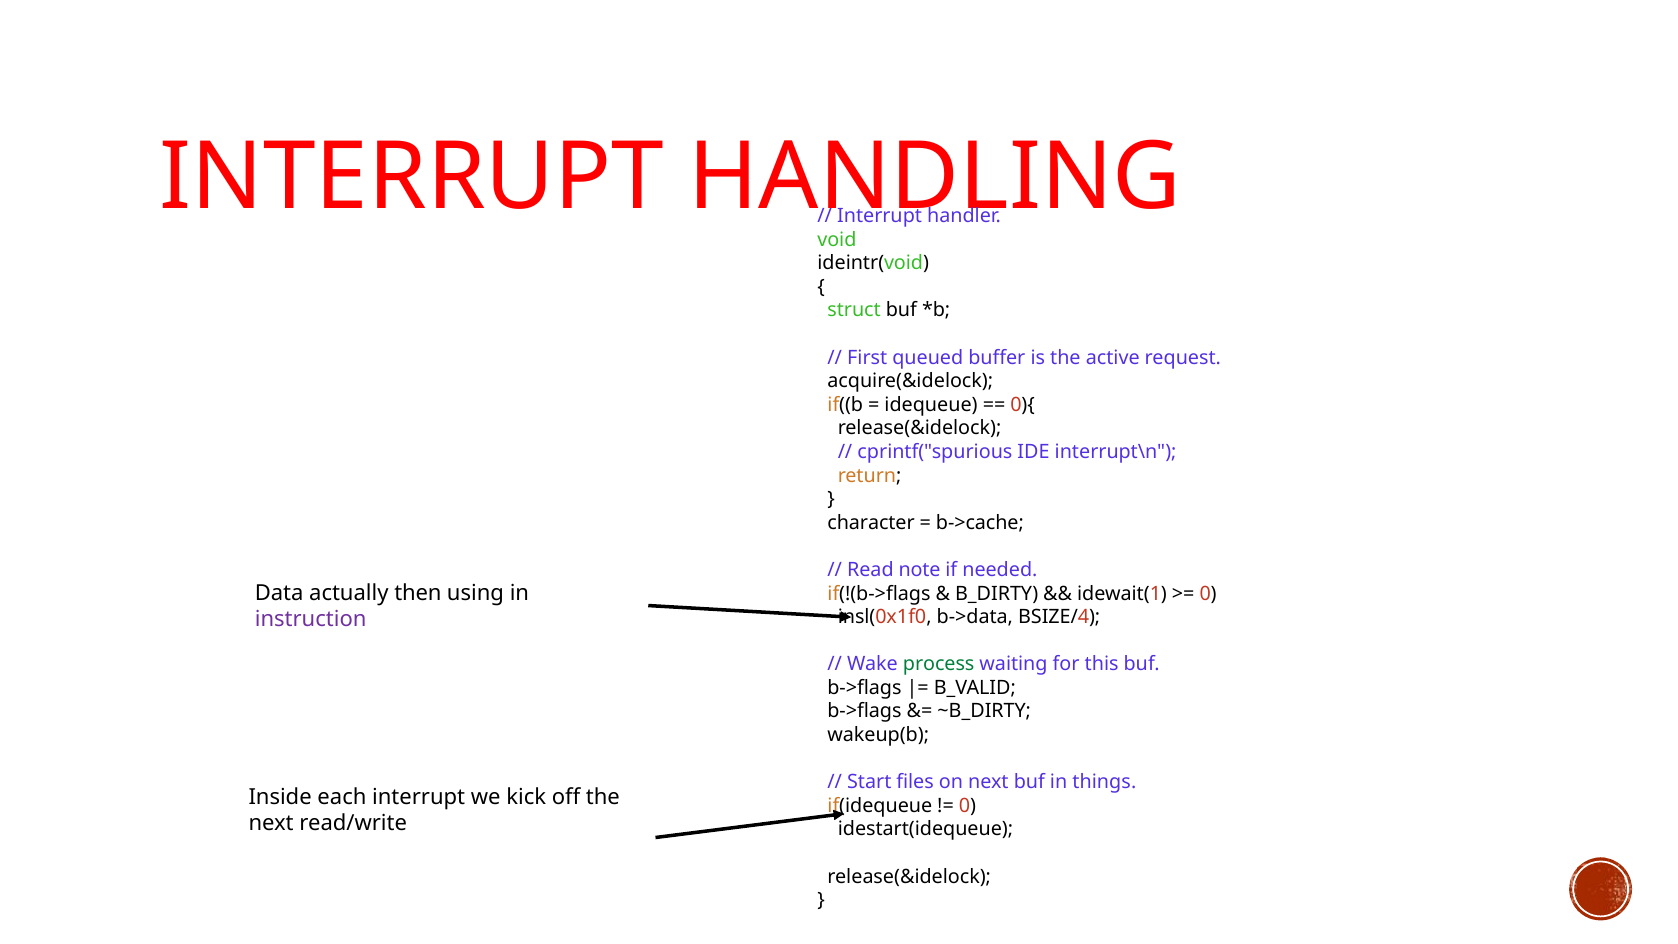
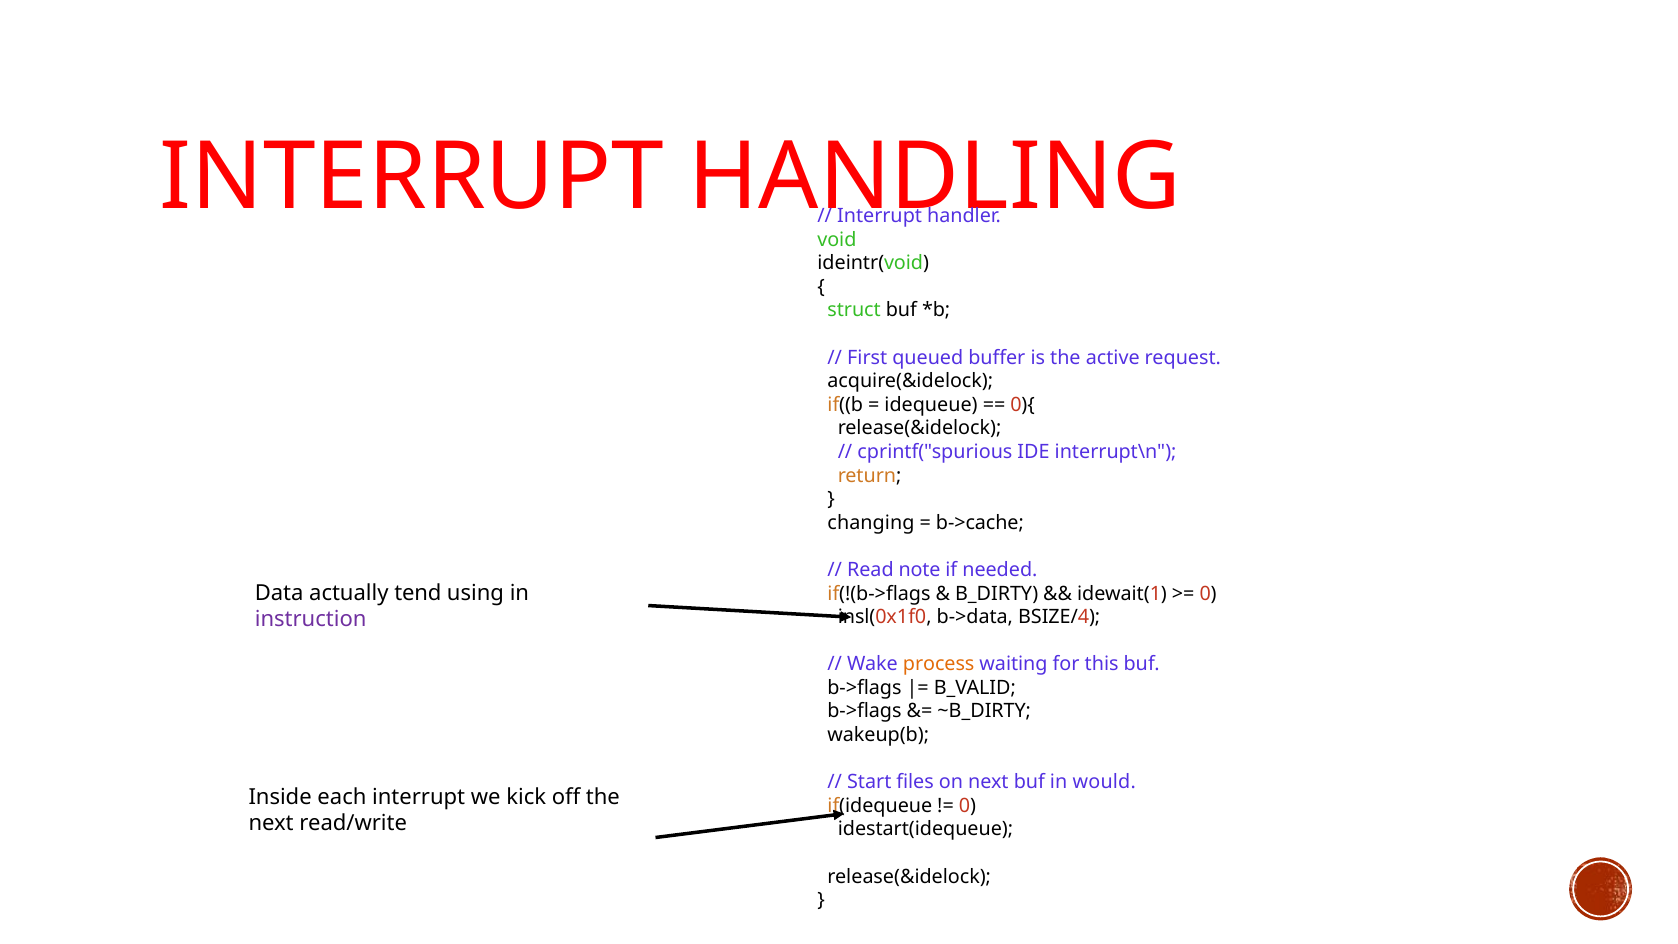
character: character -> changing
then: then -> tend
process colour: green -> orange
things: things -> would
